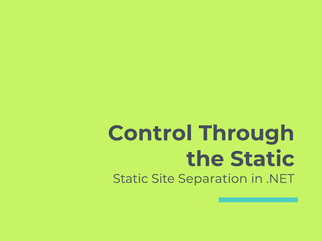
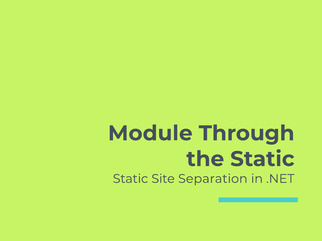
Control: Control -> Module
